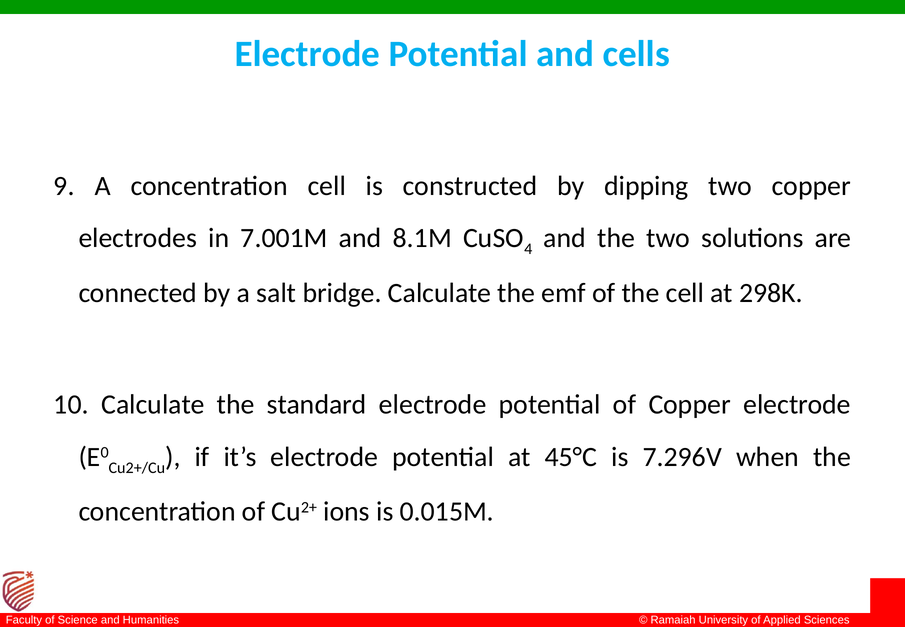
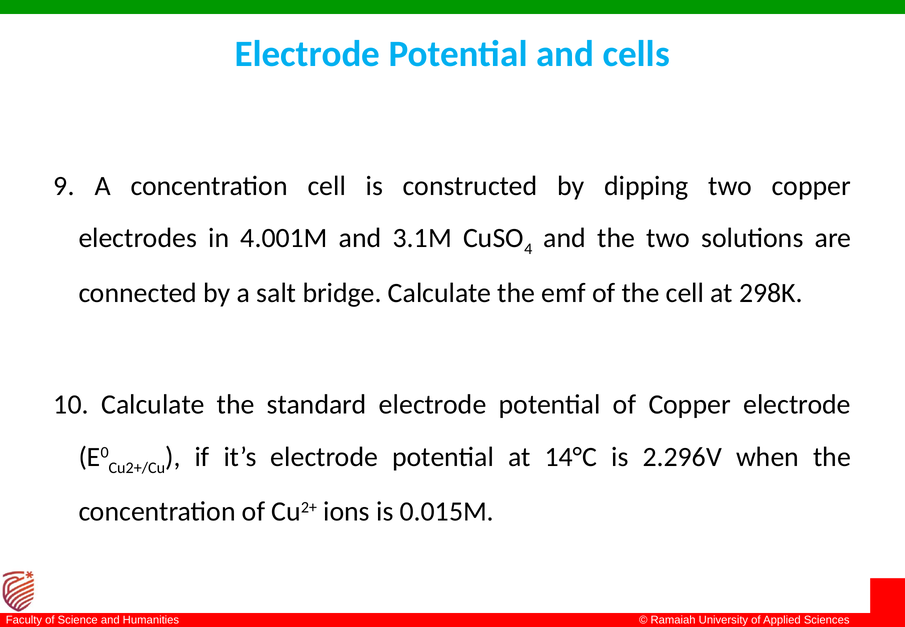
7.001M: 7.001M -> 4.001M
8.1M: 8.1M -> 3.1M
45°C: 45°C -> 14°C
7.296V: 7.296V -> 2.296V
